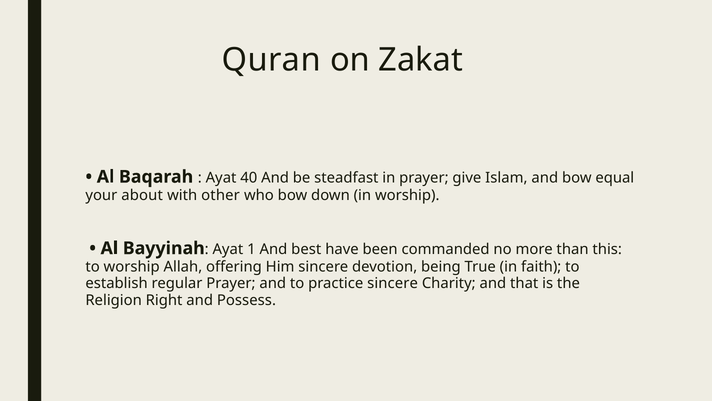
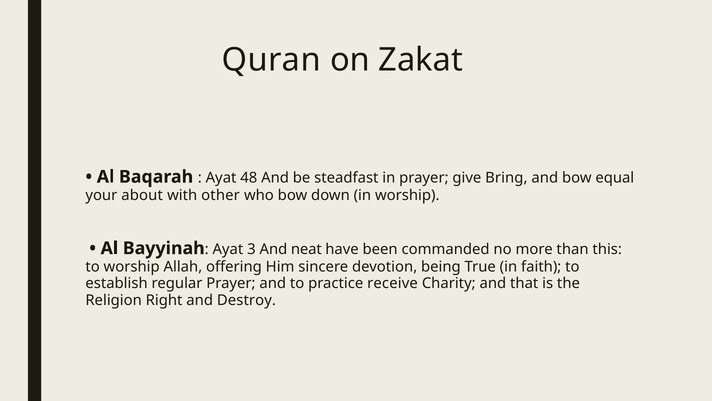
40: 40 -> 48
Islam: Islam -> Bring
1: 1 -> 3
best: best -> neat
practice sincere: sincere -> receive
Possess: Possess -> Destroy
